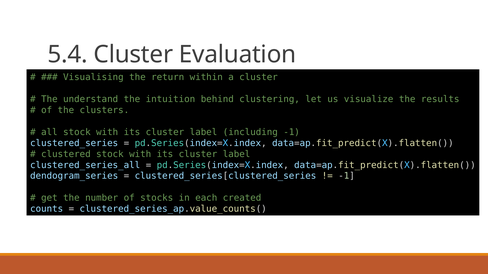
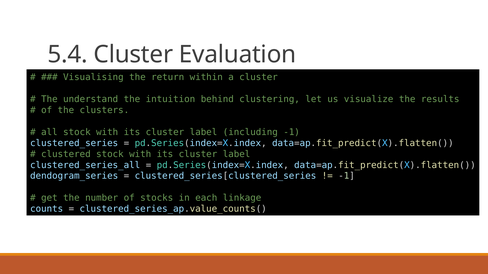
created: created -> linkage
